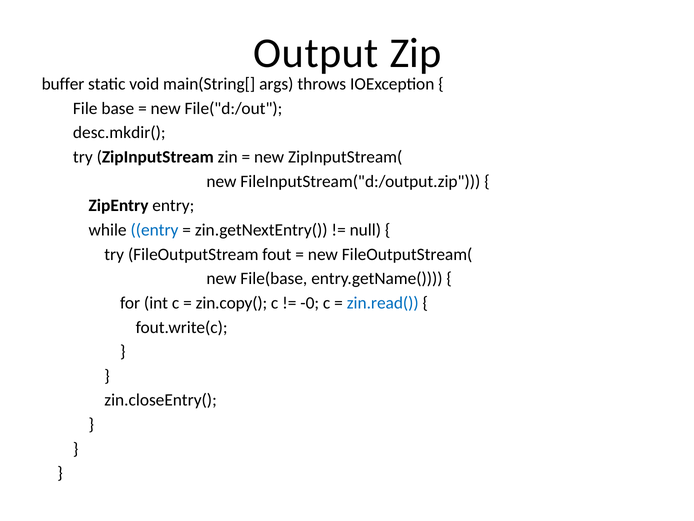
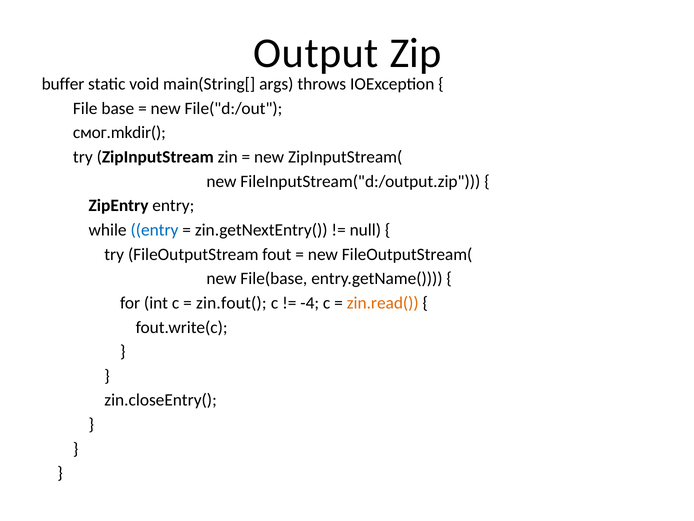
desc.mkdir(: desc.mkdir( -> смог.mkdir(
zin.copy(: zin.copy( -> zin.fout(
-0: -0 -> -4
zin.read( colour: blue -> orange
